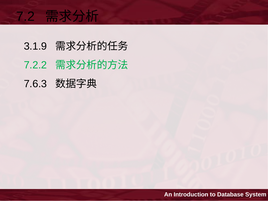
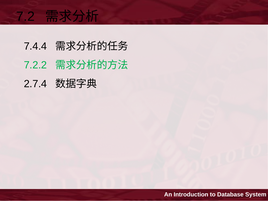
3.1.9: 3.1.9 -> 7.4.4
7.6.3: 7.6.3 -> 2.7.4
